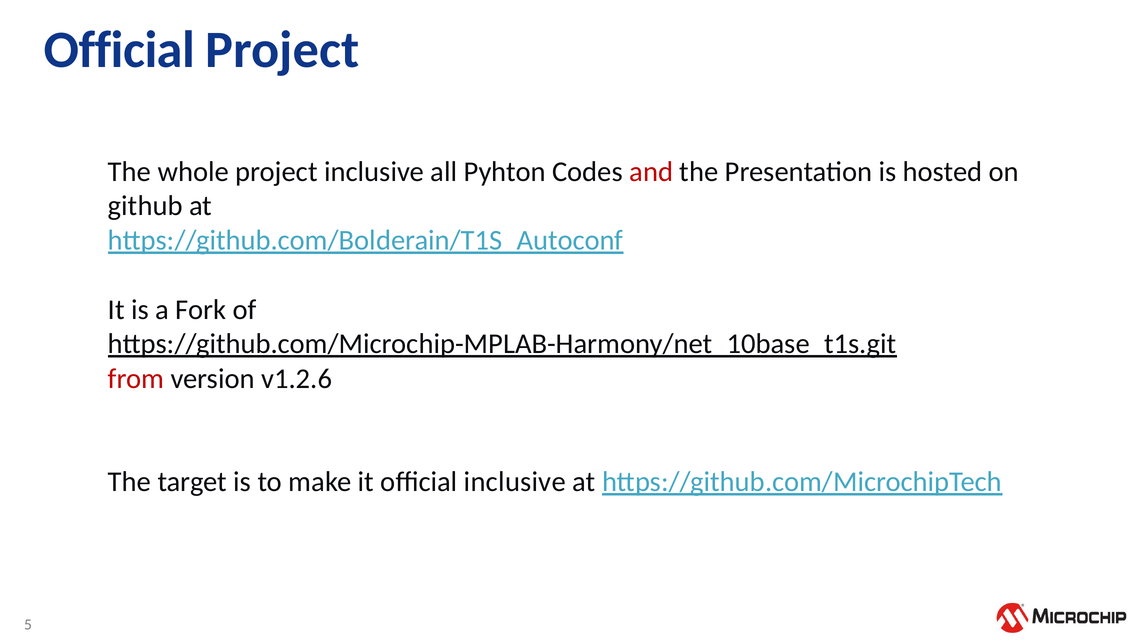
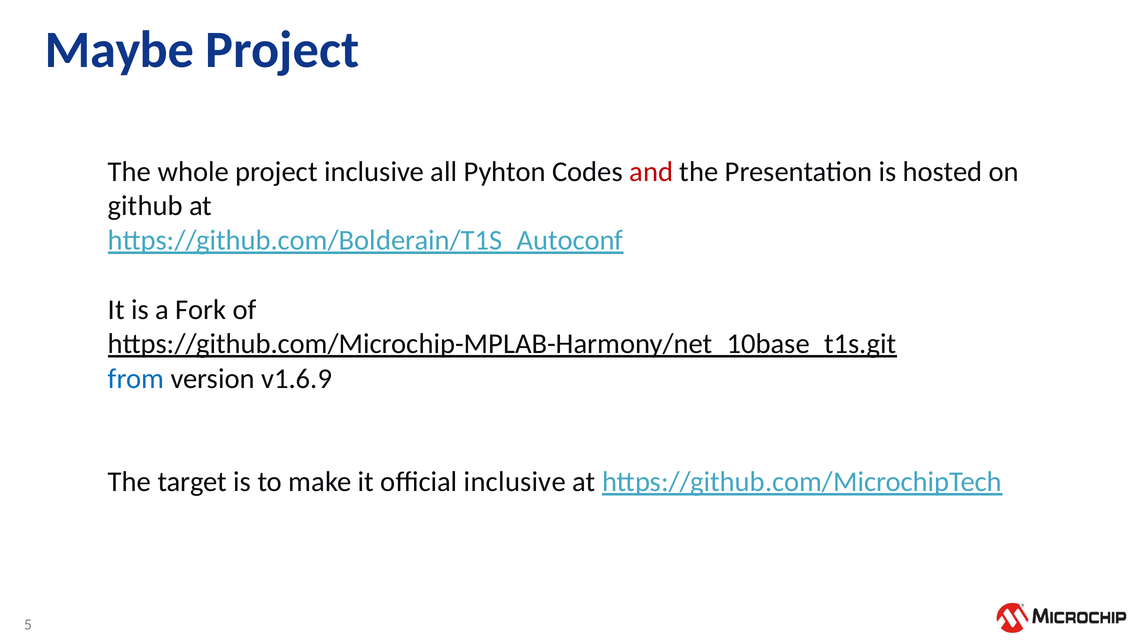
Official at (119, 50): Official -> Maybe
from colour: red -> blue
v1.2.6: v1.2.6 -> v1.6.9
